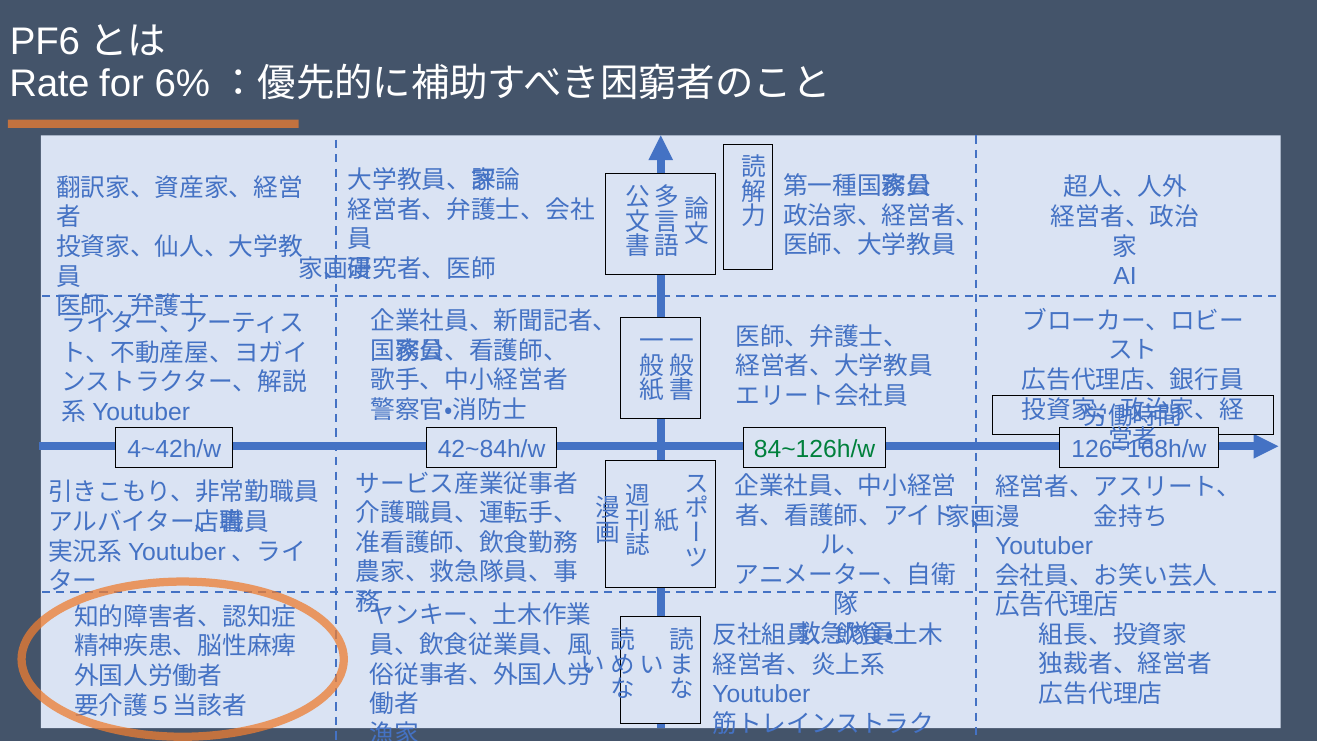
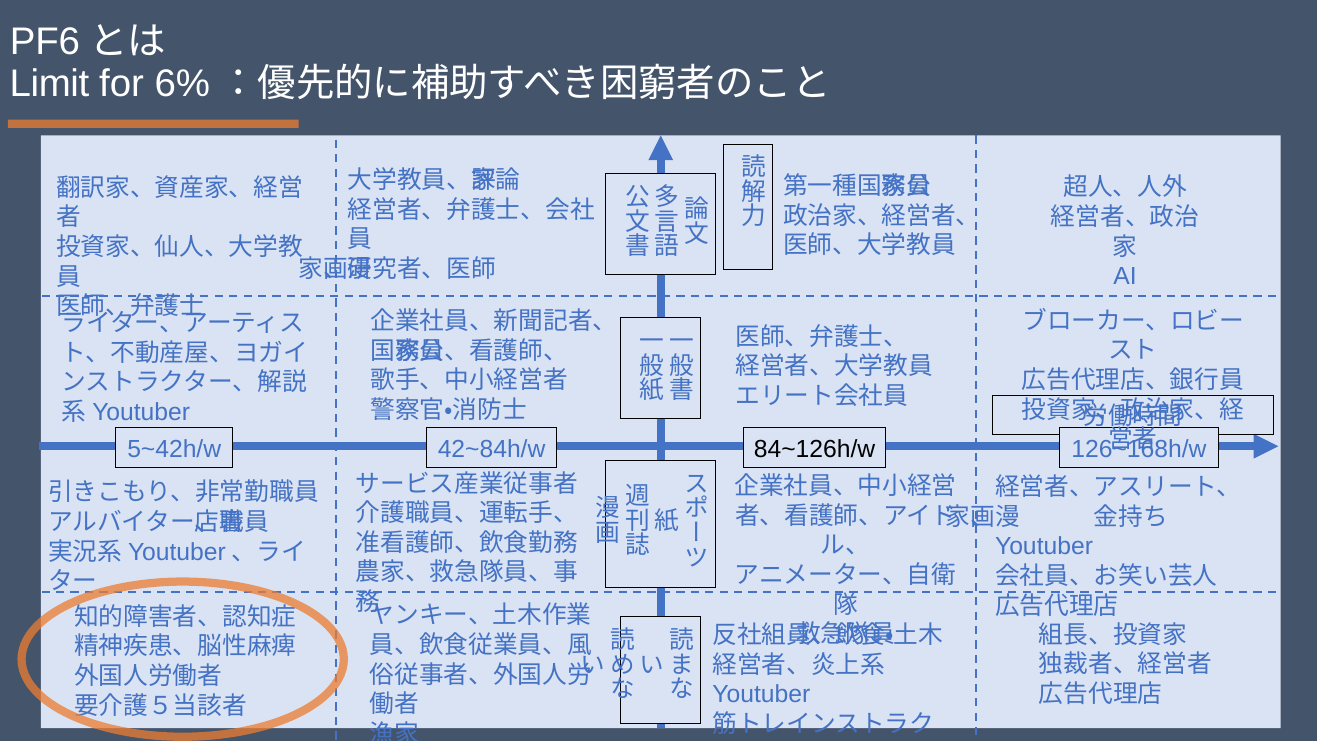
Rate: Rate -> Limit
4~42h/w: 4~42h/w -> 5~42h/w
84~126h/w colour: green -> black
